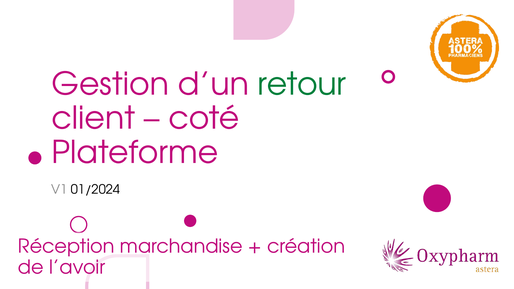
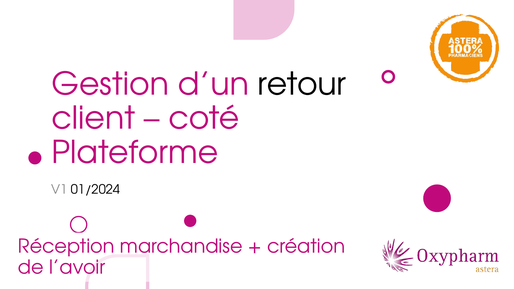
retour colour: green -> black
